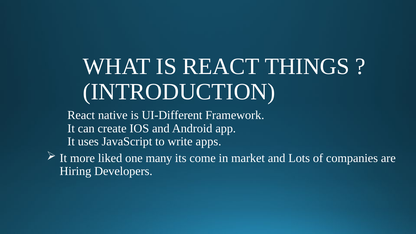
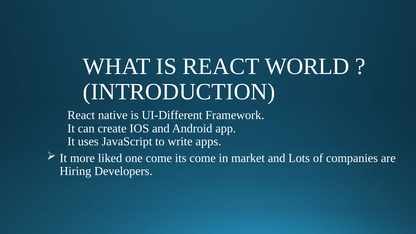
THINGS: THINGS -> WORLD
one many: many -> come
